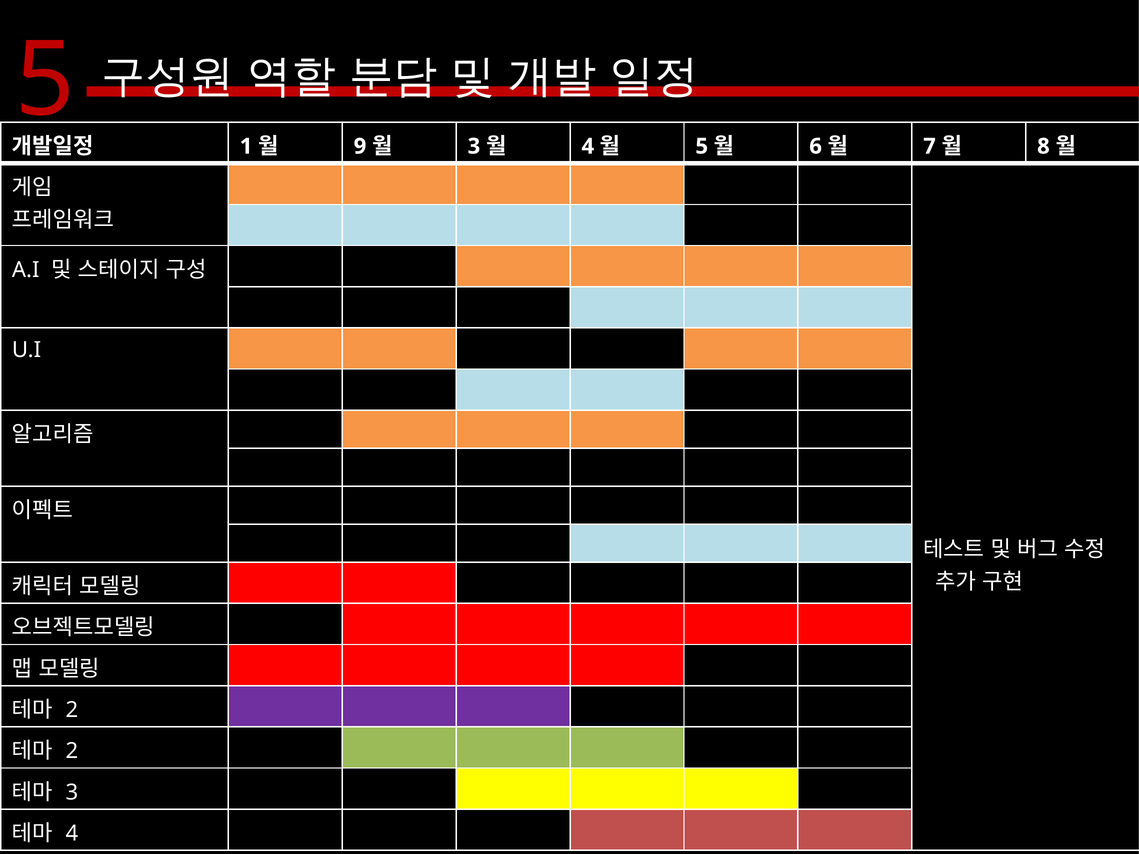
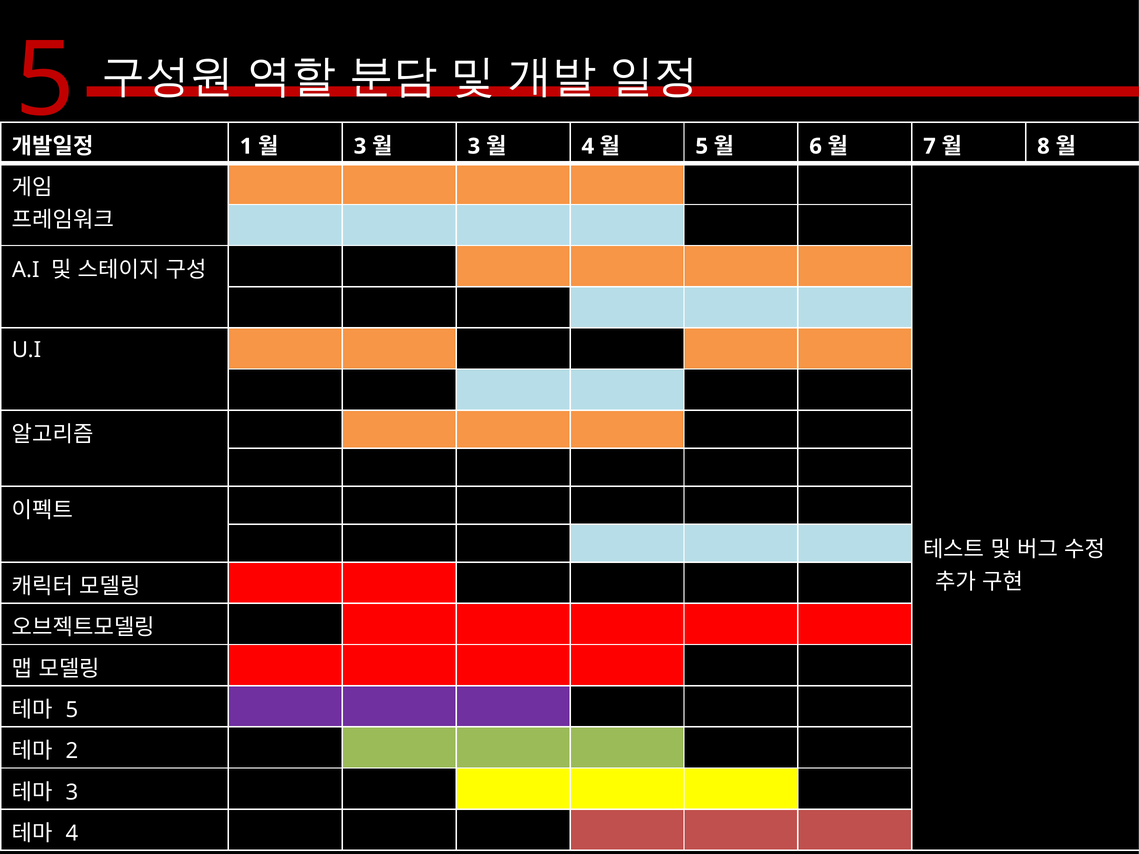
9 at (360, 146): 9 -> 3
2 at (72, 710): 2 -> 5
